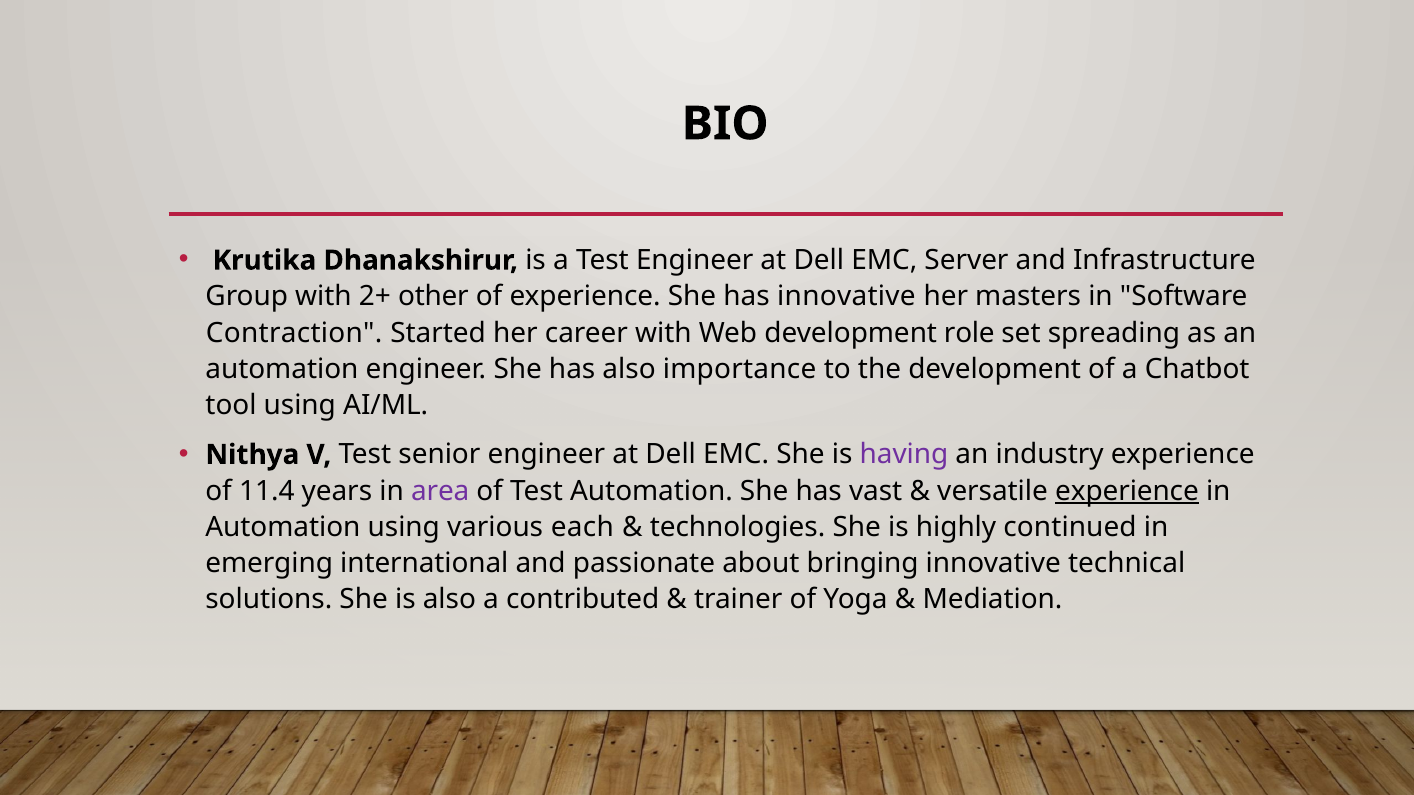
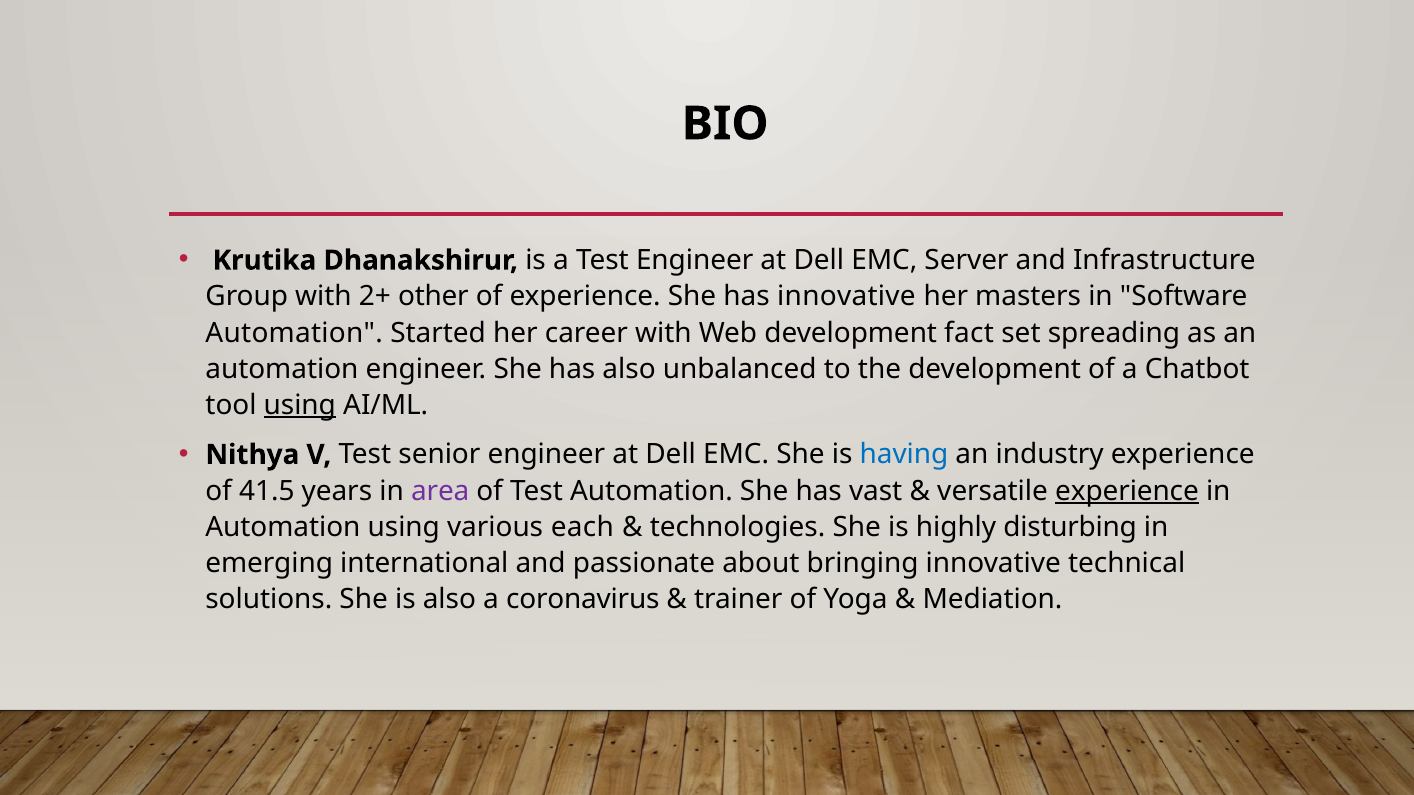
Contraction at (294, 333): Contraction -> Automation
role: role -> fact
importance: importance -> unbalanced
using at (300, 405) underline: none -> present
having colour: purple -> blue
11.4: 11.4 -> 41.5
continued: continued -> disturbing
contributed: contributed -> coronavirus
